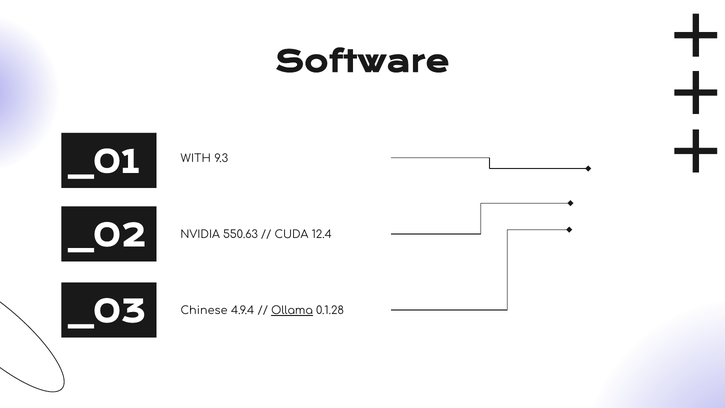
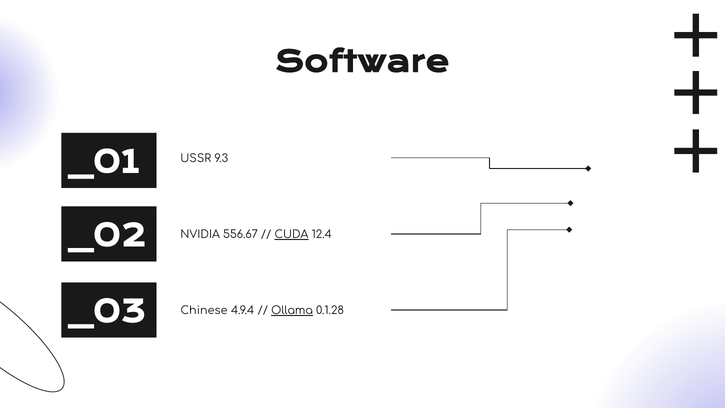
WITH: WITH -> USSR
550.63: 550.63 -> 556.67
CUDA underline: none -> present
